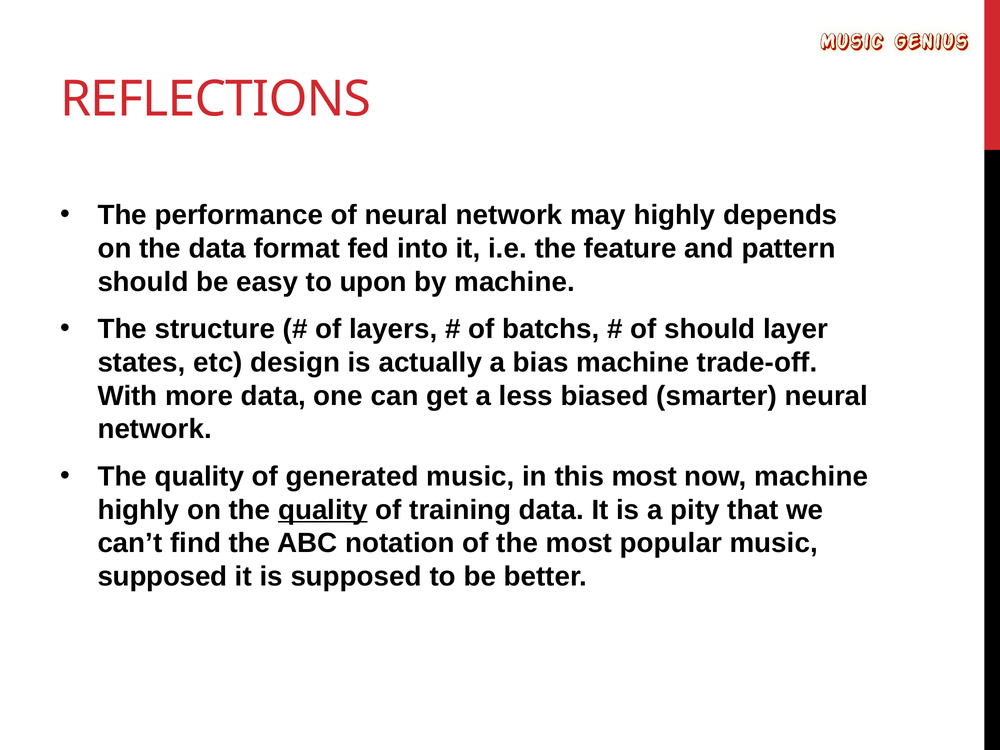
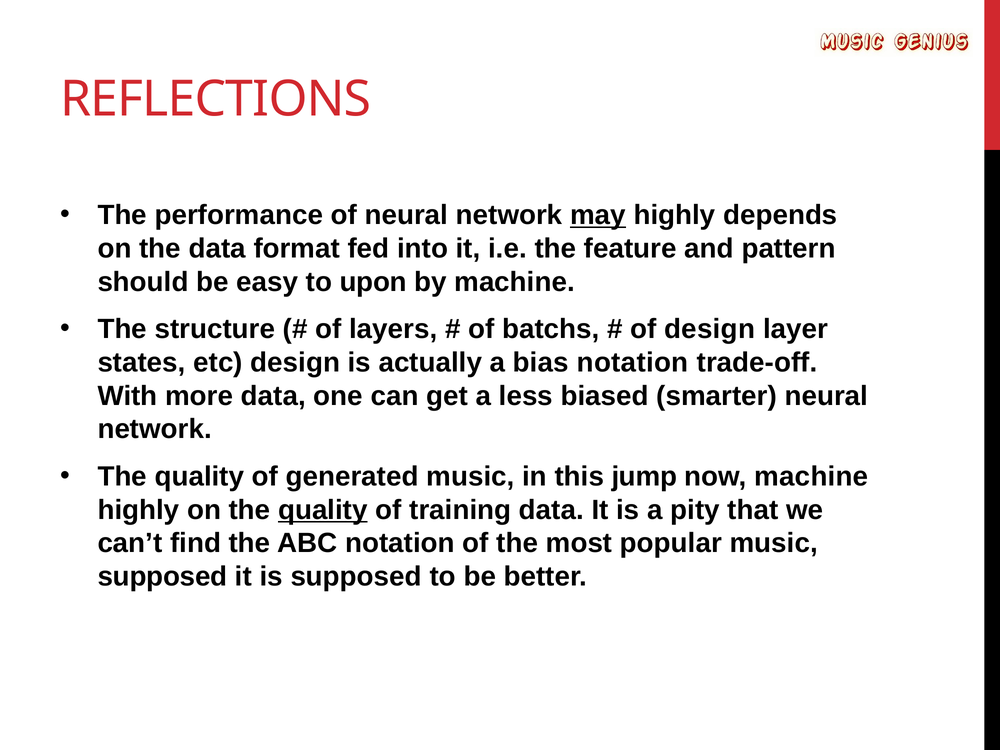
may underline: none -> present
of should: should -> design
bias machine: machine -> notation
this most: most -> jump
